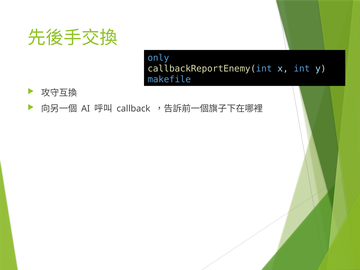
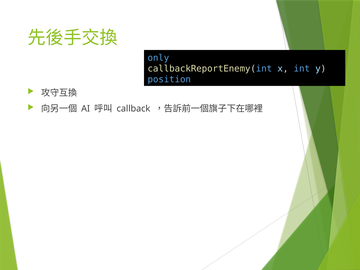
makefile: makefile -> position
